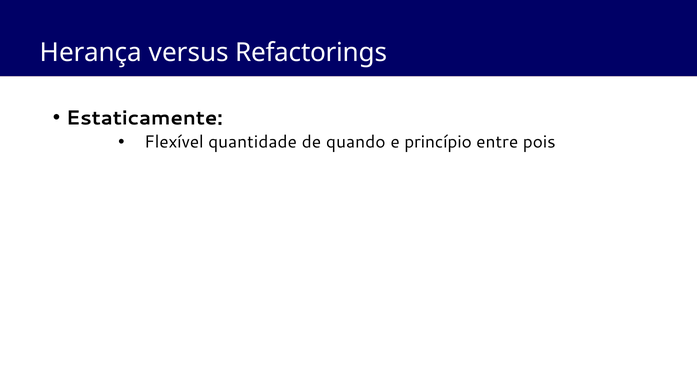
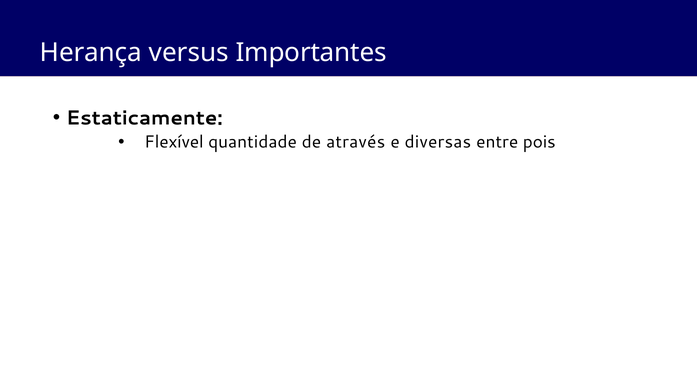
Refactorings: Refactorings -> Importantes
quando: quando -> através
princípio: princípio -> diversas
